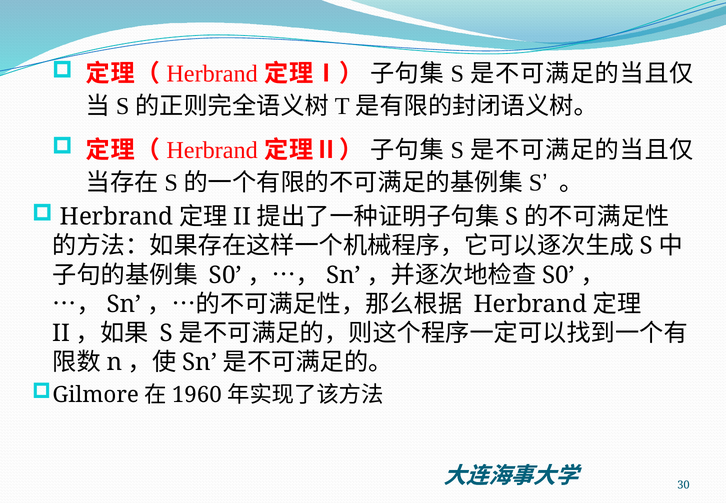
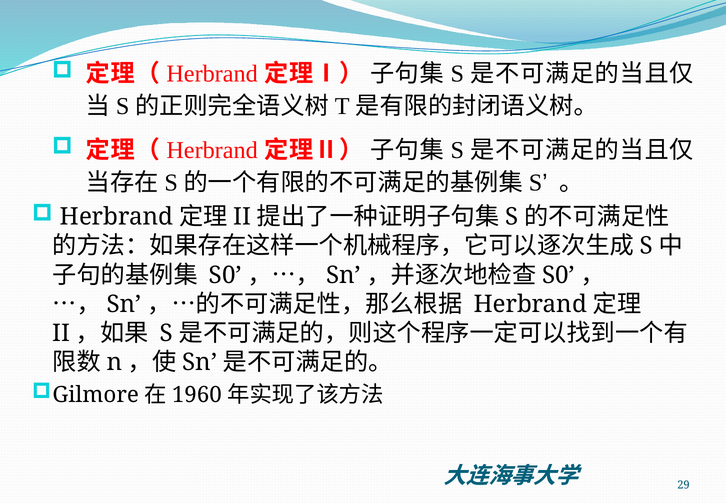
30: 30 -> 29
